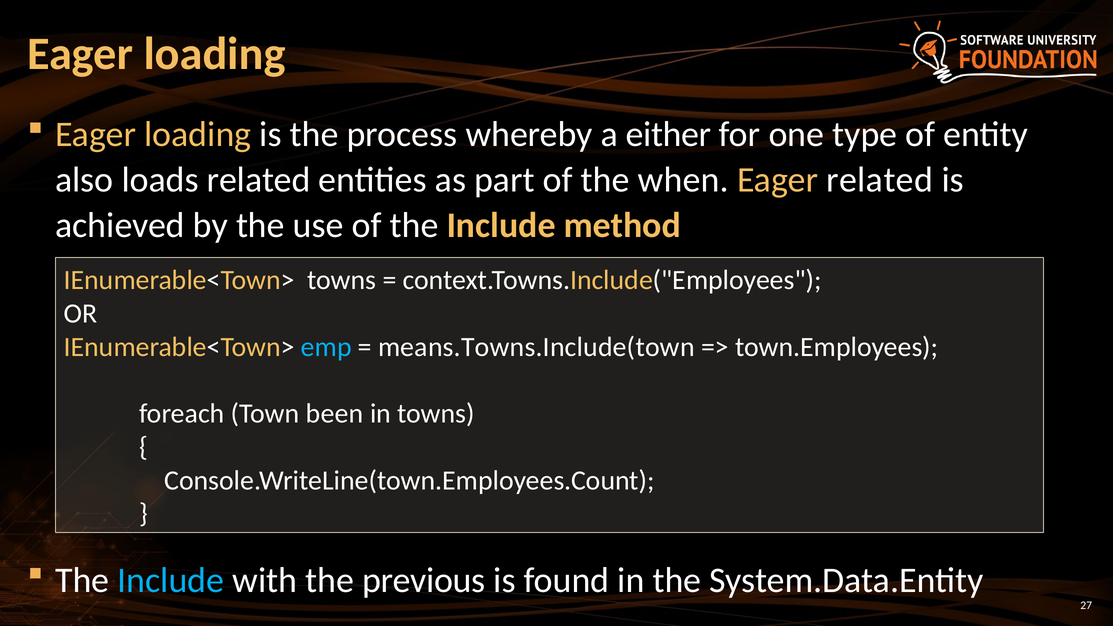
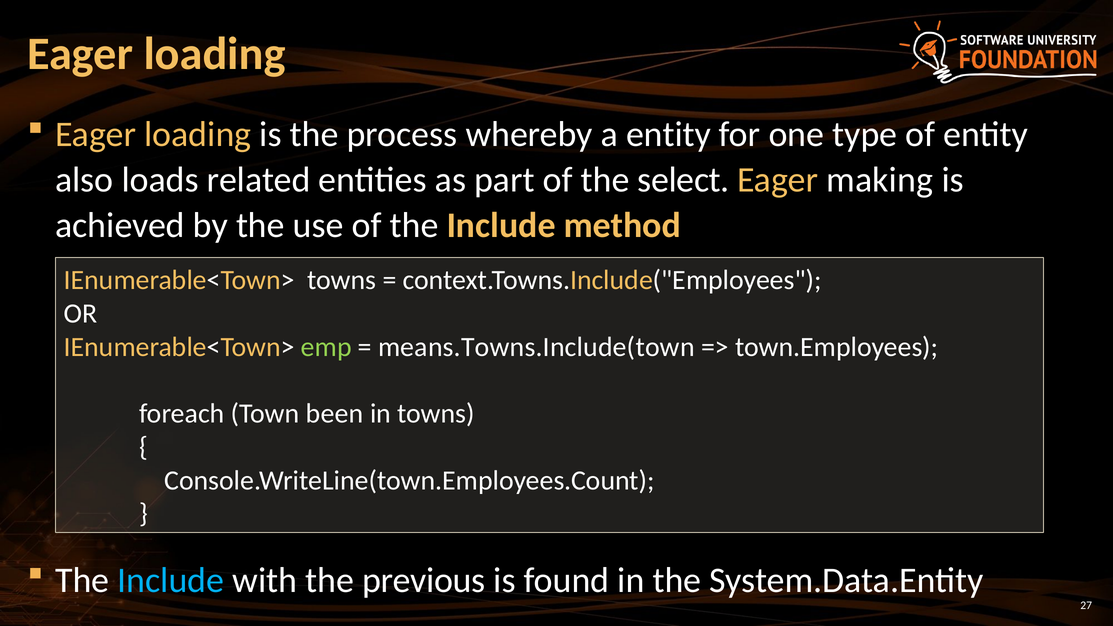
a either: either -> entity
when: when -> select
Eager related: related -> making
emp colour: light blue -> light green
